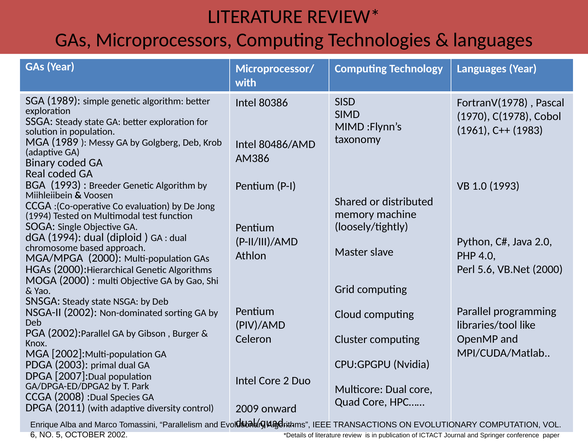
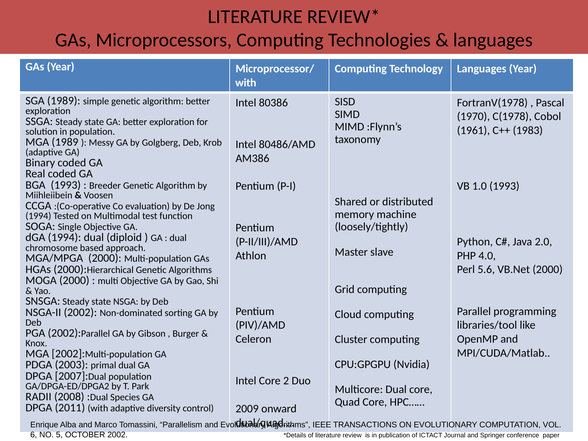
CCGA at (39, 397): CCGA -> RADII
